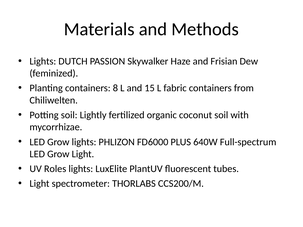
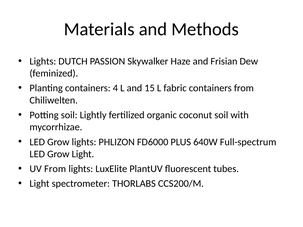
8: 8 -> 4
UV Roles: Roles -> From
